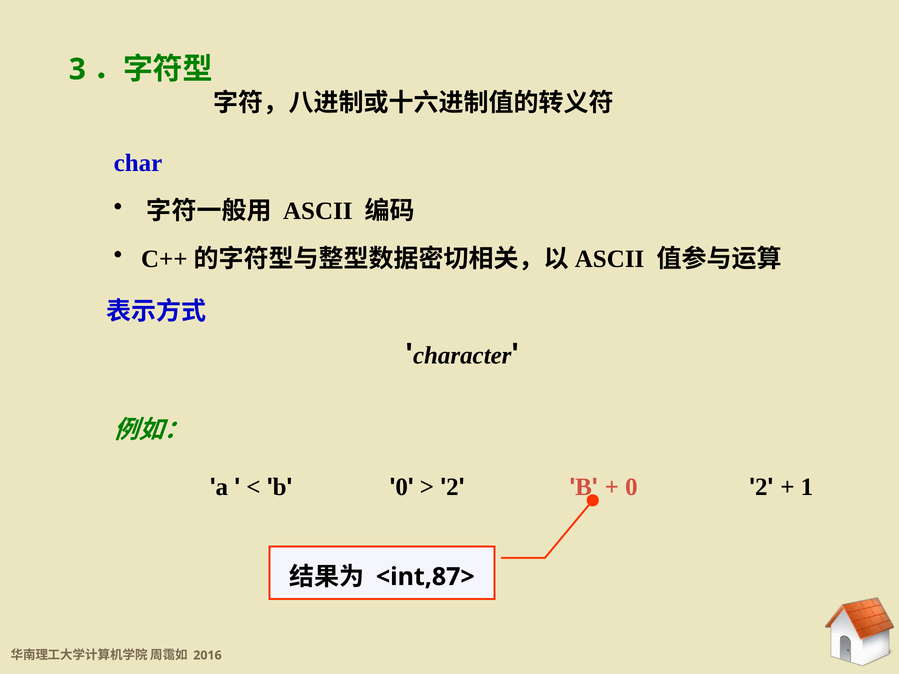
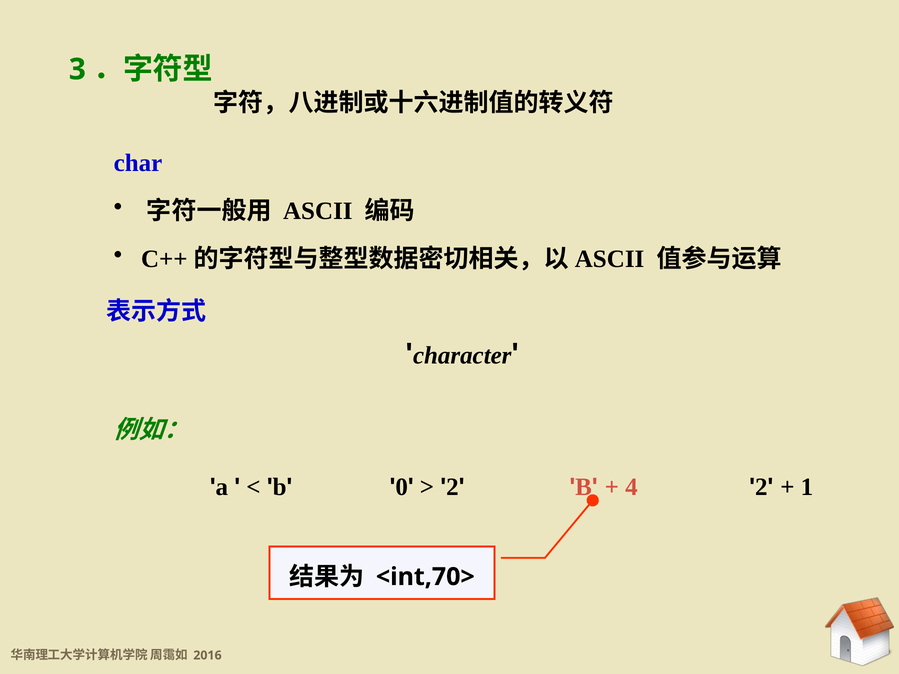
0 at (631, 487): 0 -> 4
<int,87>: <int,87> -> <int,70>
